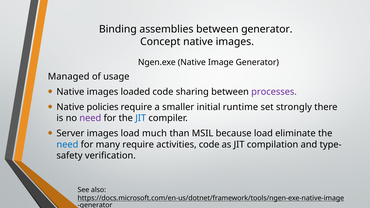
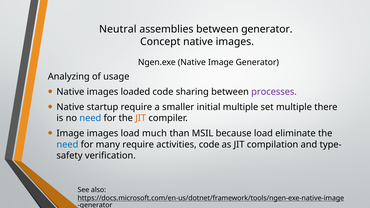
Binding: Binding -> Neutral
Managed: Managed -> Analyzing
policies: policies -> startup
initial runtime: runtime -> multiple
set strongly: strongly -> multiple
need at (90, 118) colour: purple -> blue
JIT at (141, 118) colour: blue -> orange
Server at (70, 133): Server -> Image
